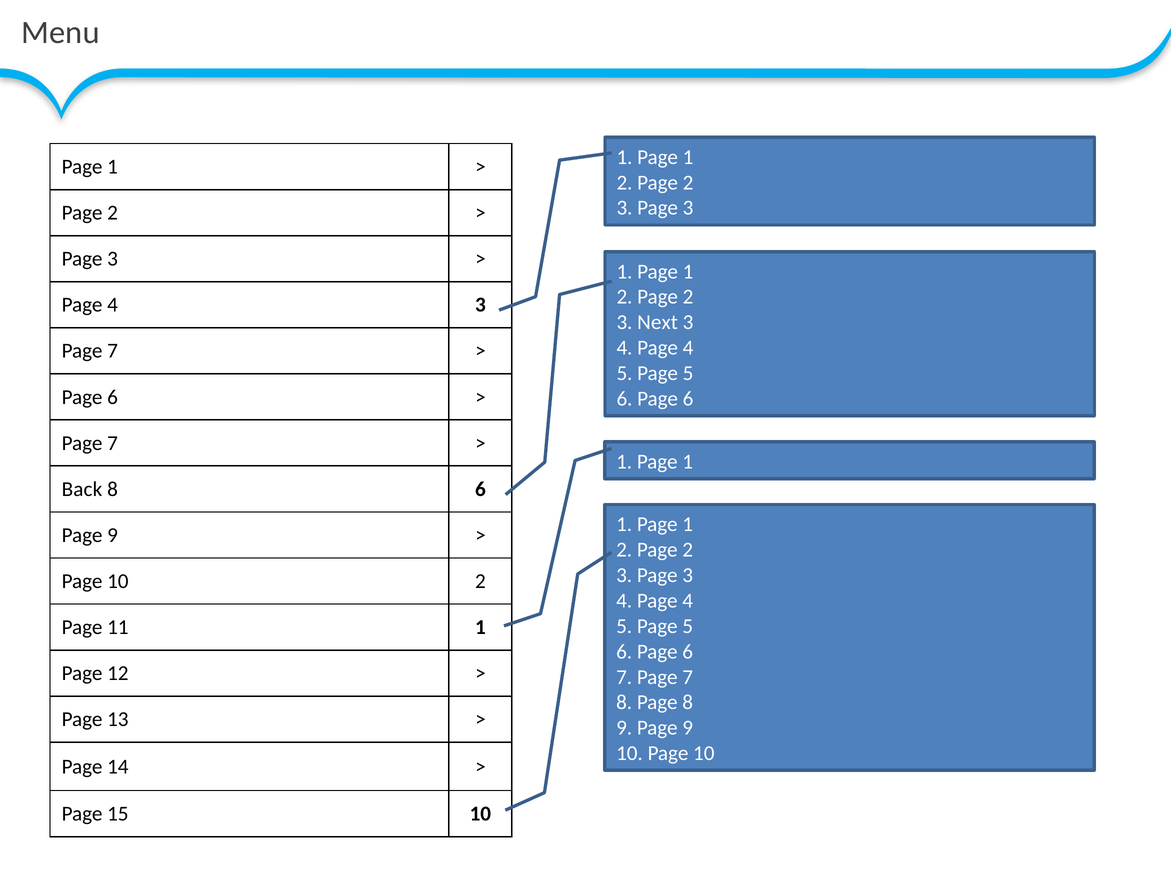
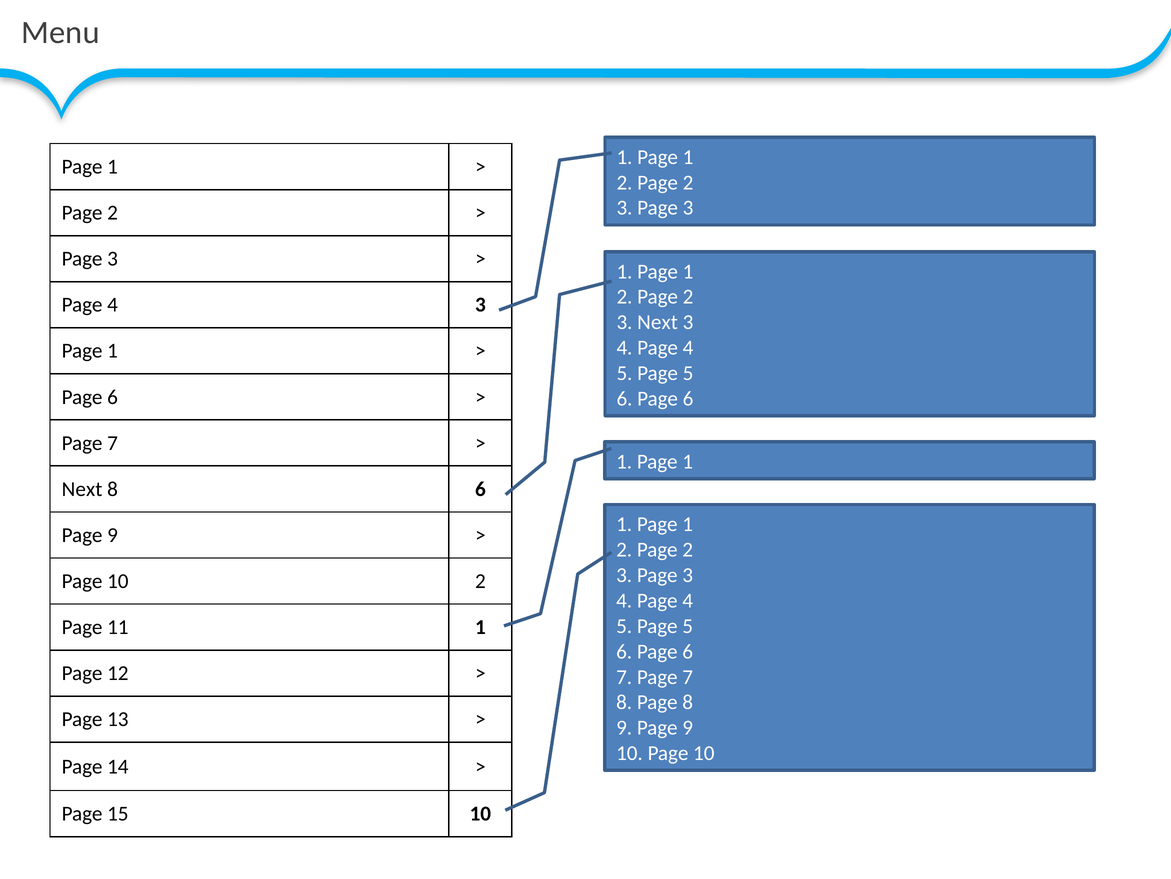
7 at (112, 351): 7 -> 1
Back at (82, 489): Back -> Next
